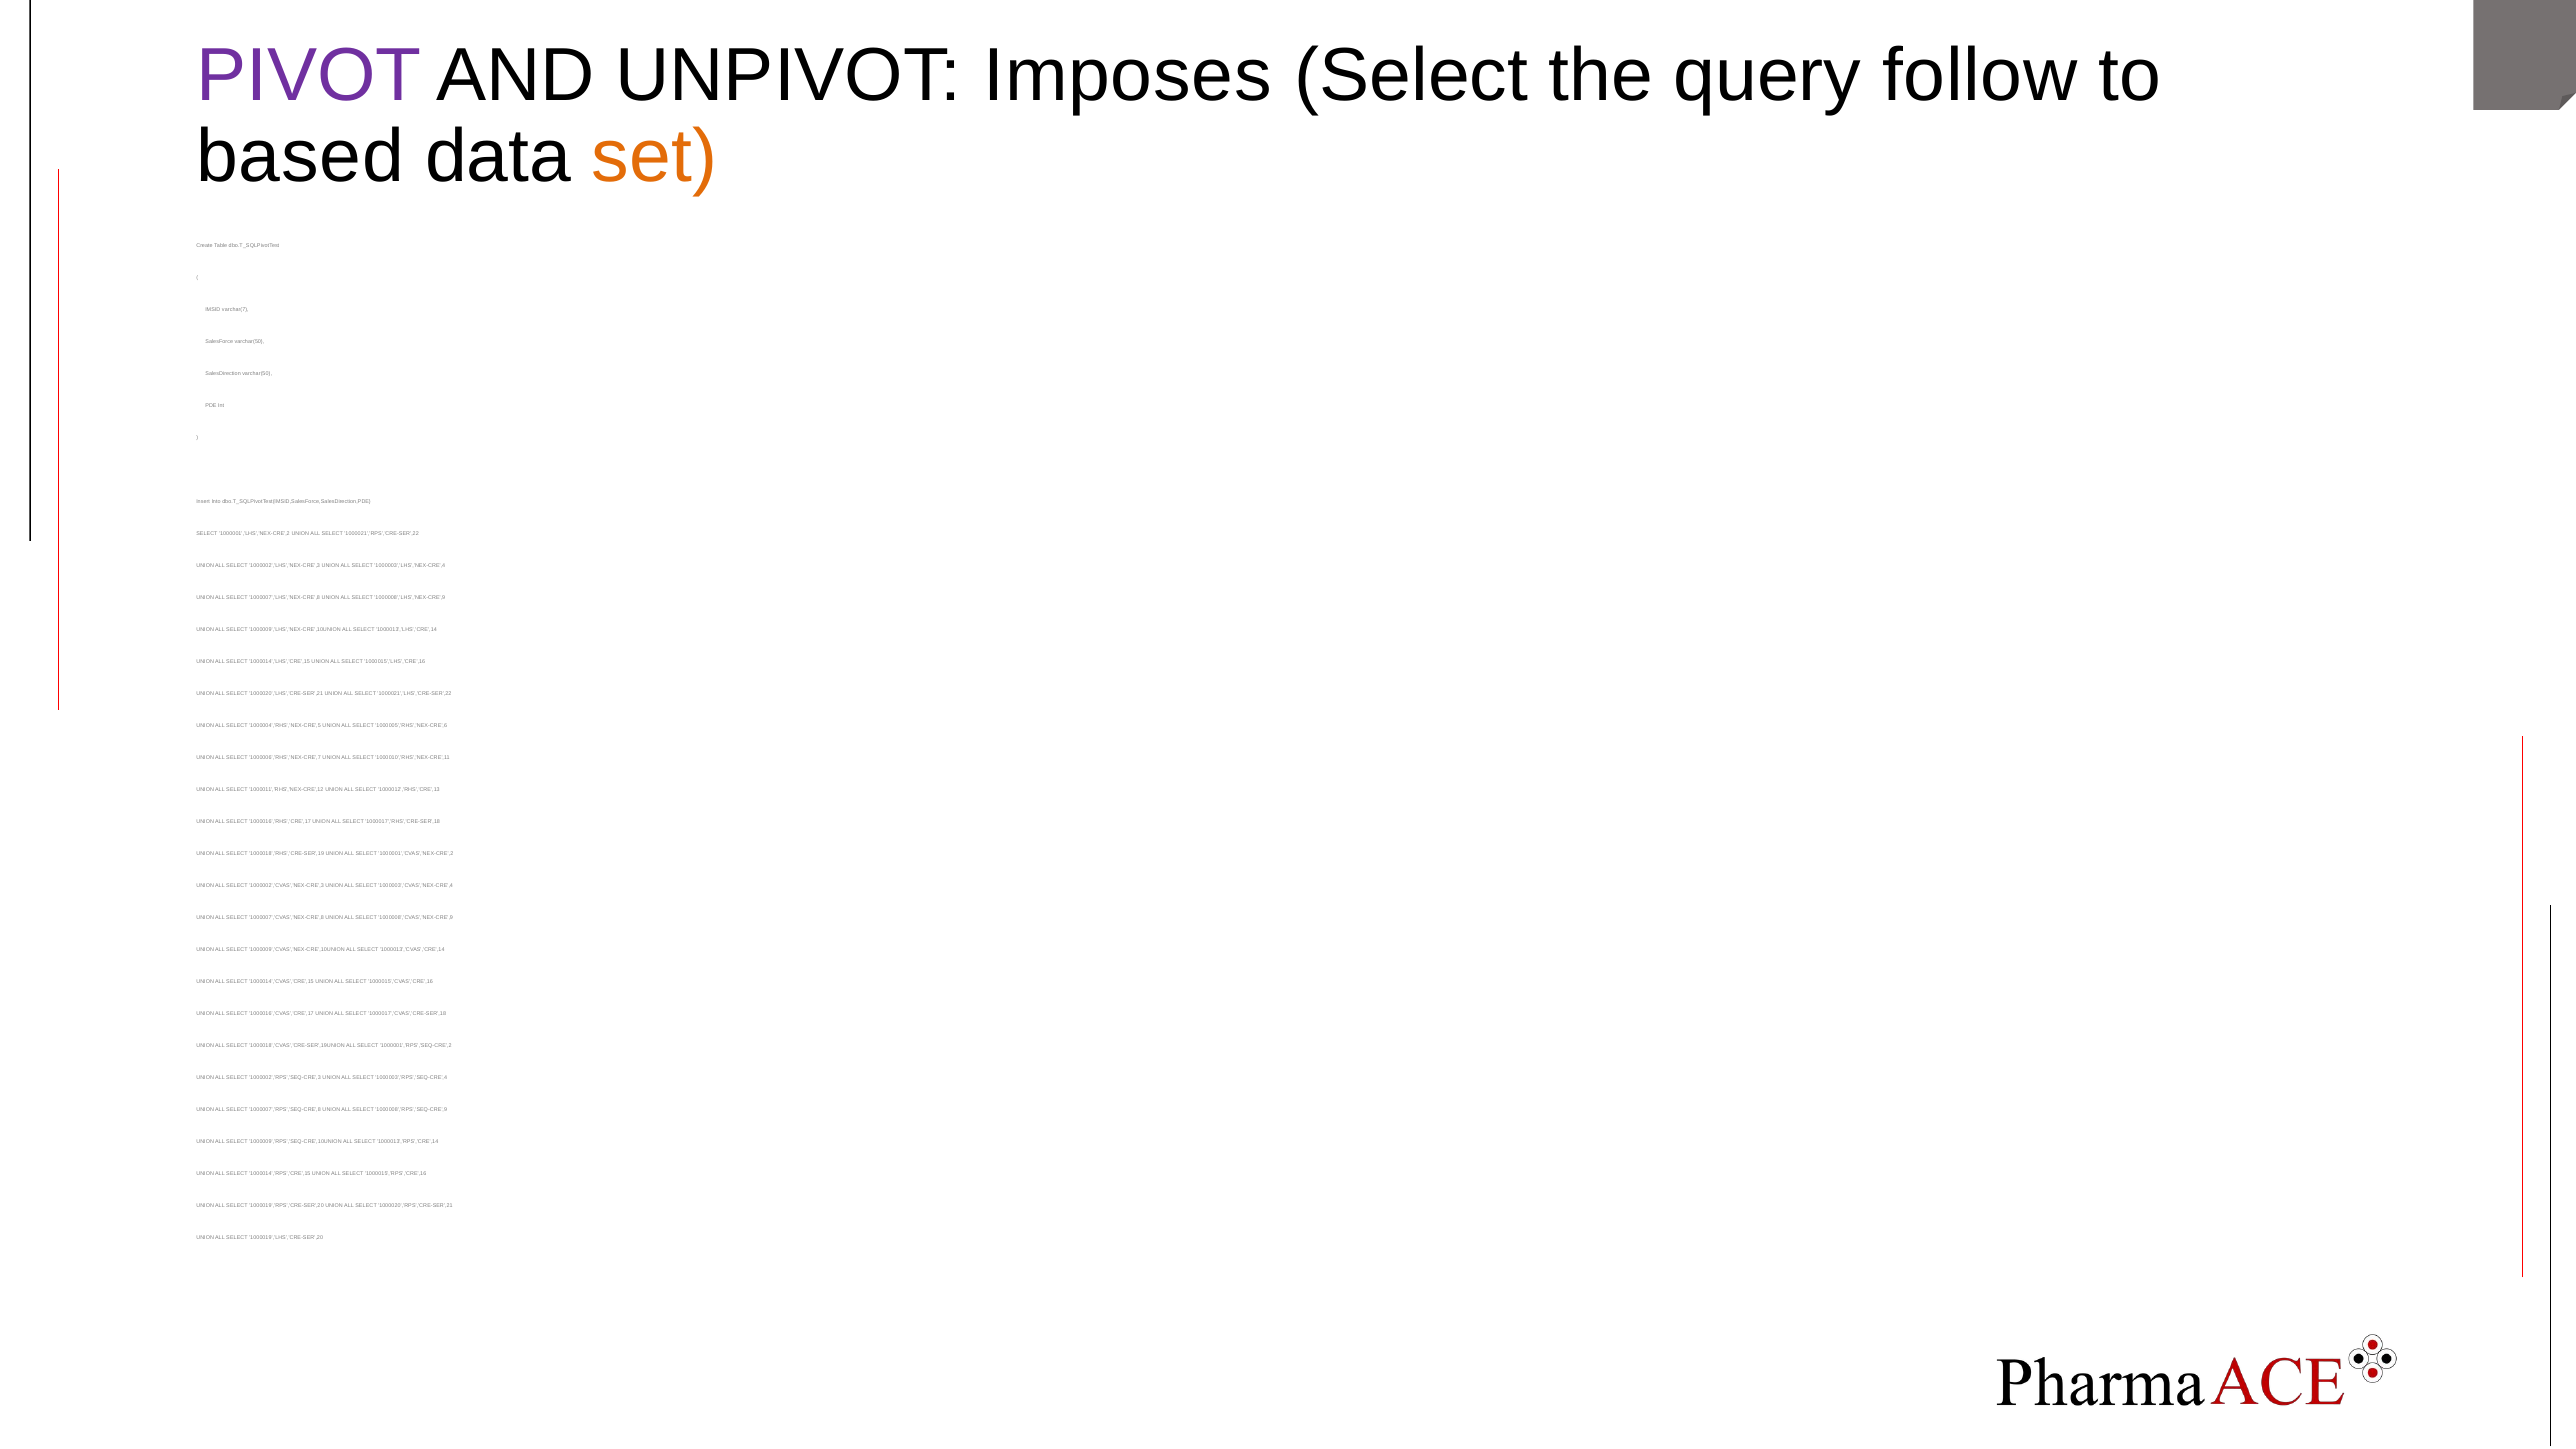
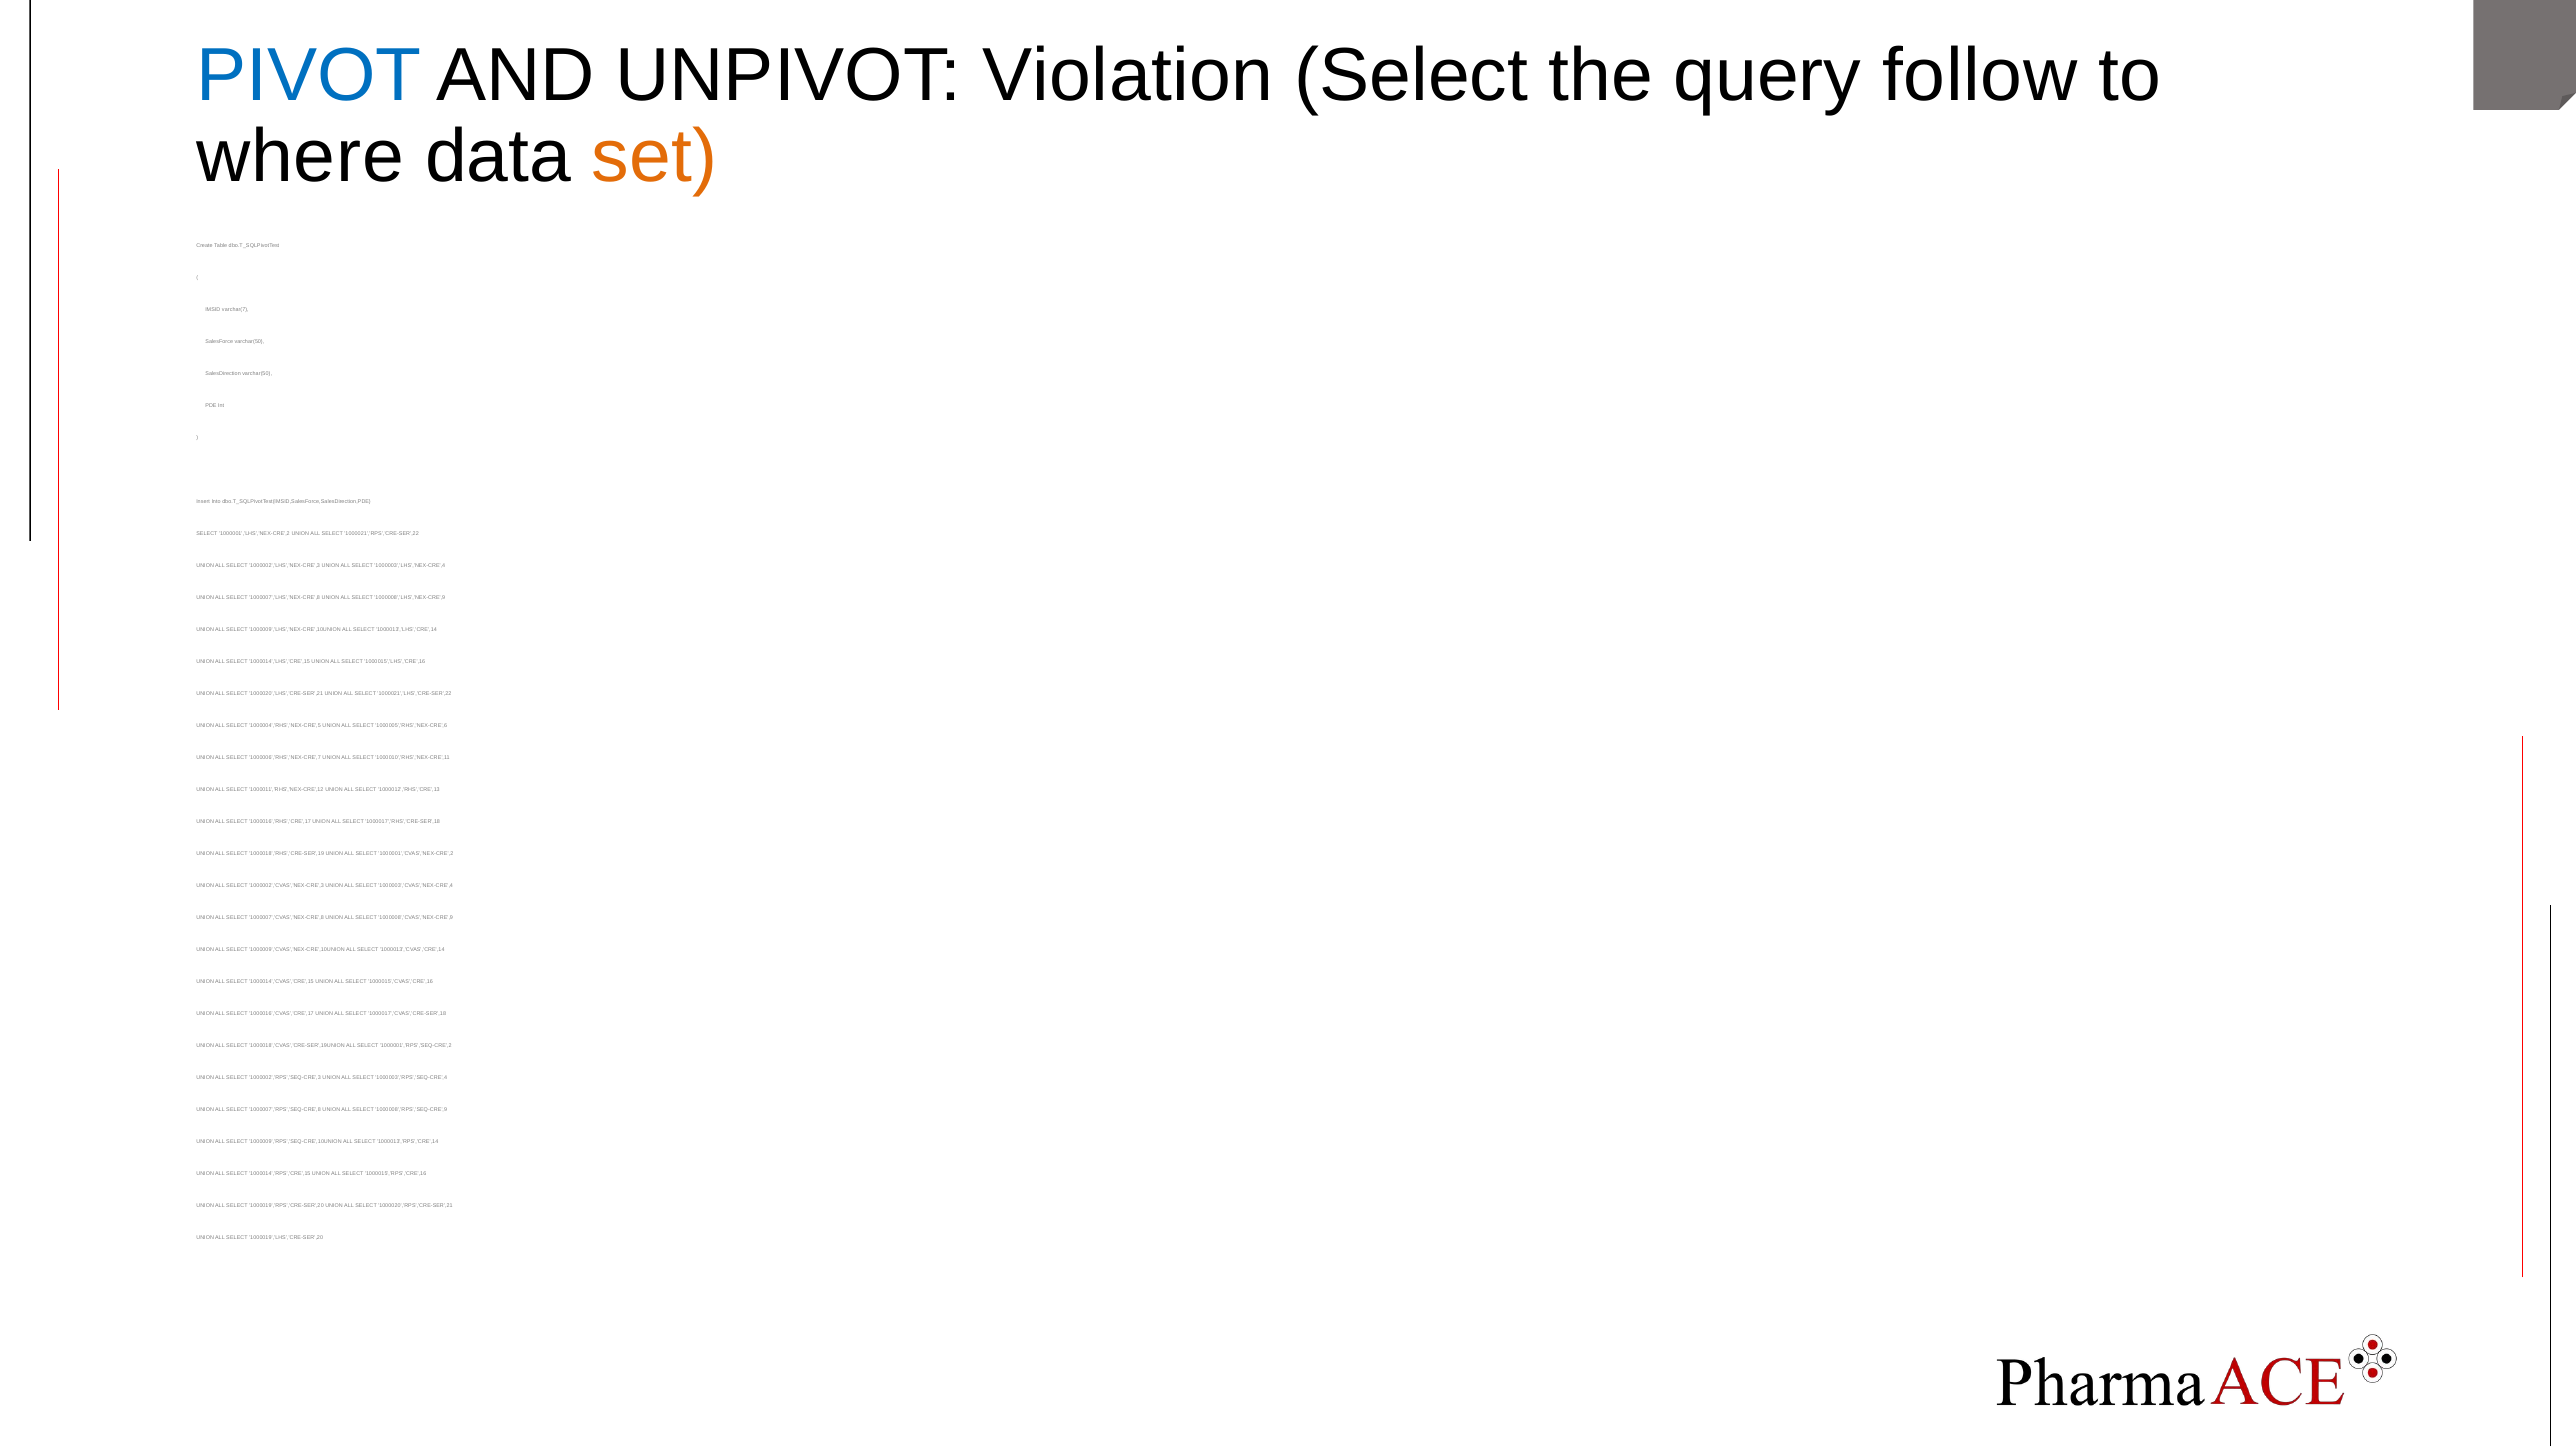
PIVOT colour: purple -> blue
Imposes: Imposes -> Violation
based: based -> where
